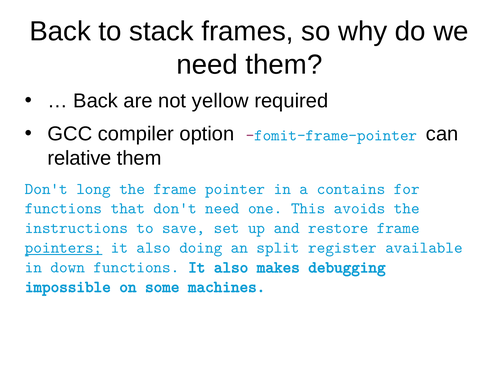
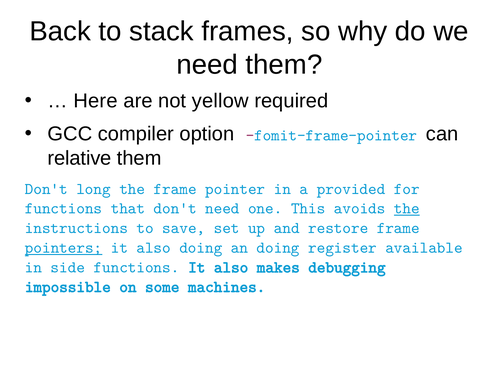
Back at (96, 101): Back -> Here
contains: contains -> provided
the at (407, 208) underline: none -> present
an split: split -> doing
down: down -> side
